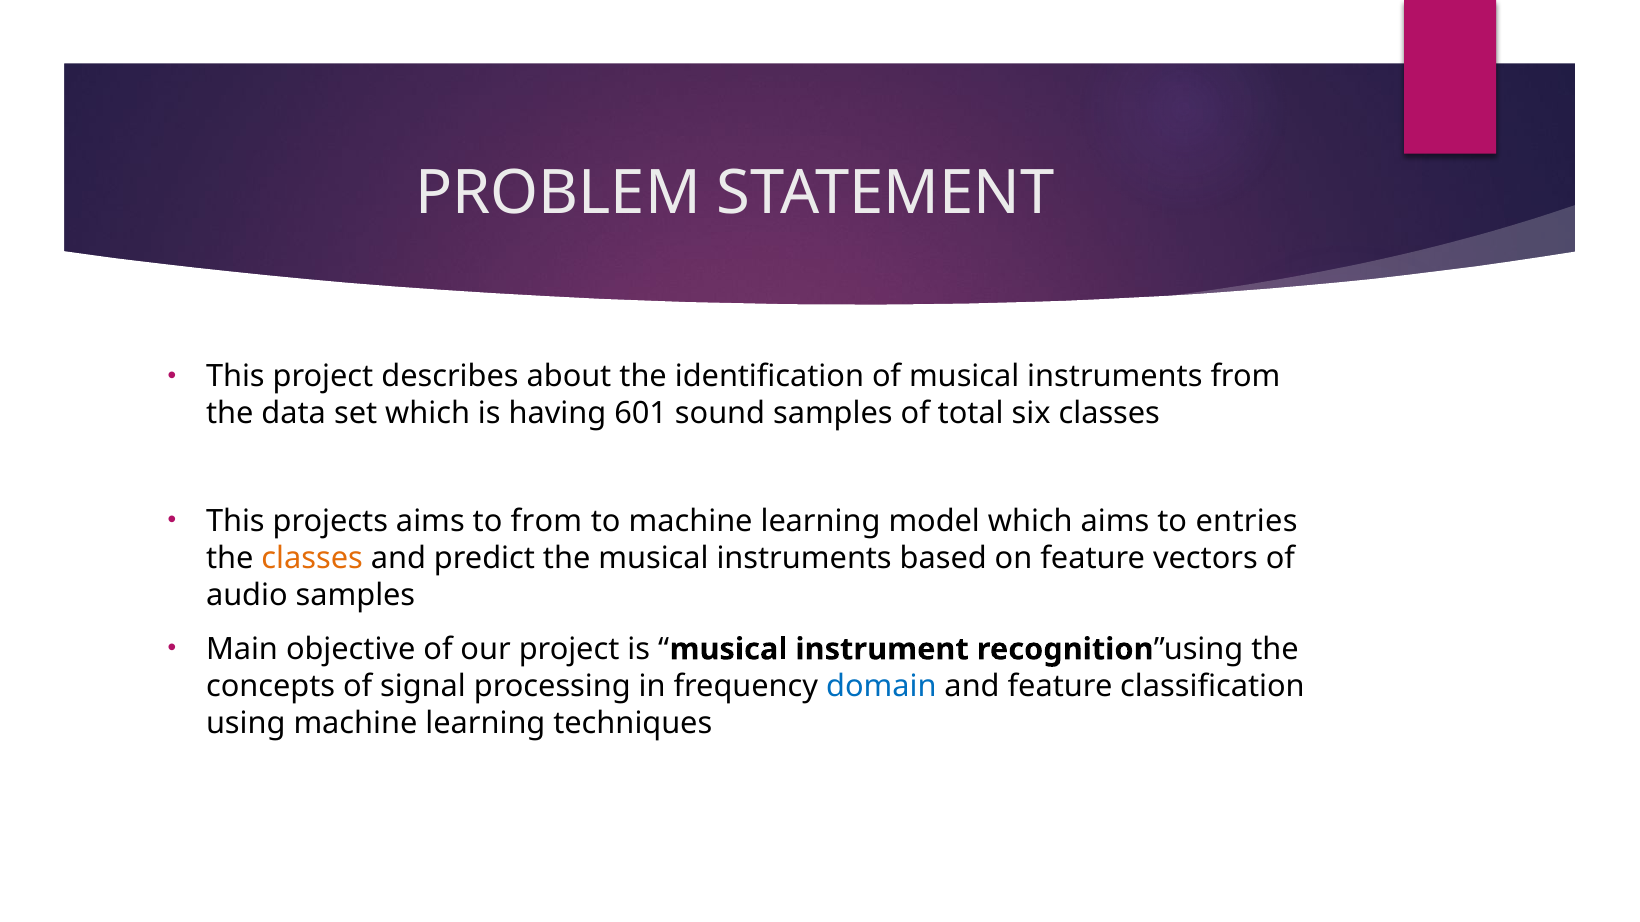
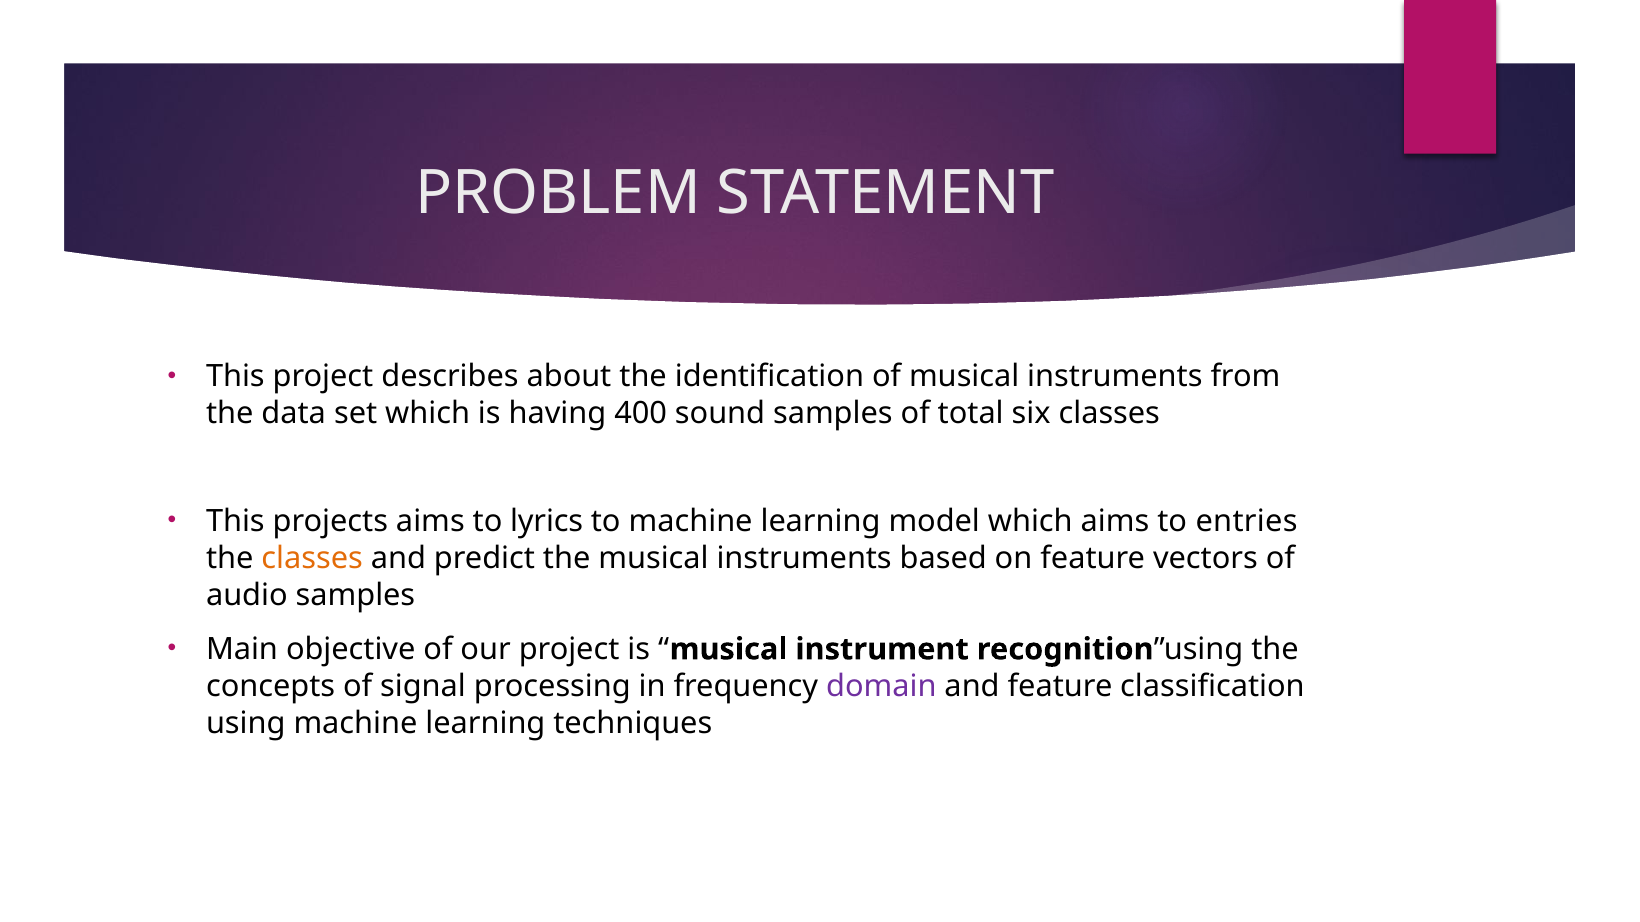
601: 601 -> 400
to from: from -> lyrics
domain colour: blue -> purple
